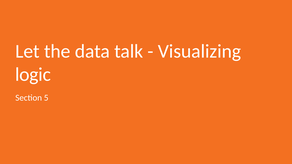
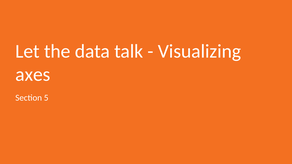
logic: logic -> axes
